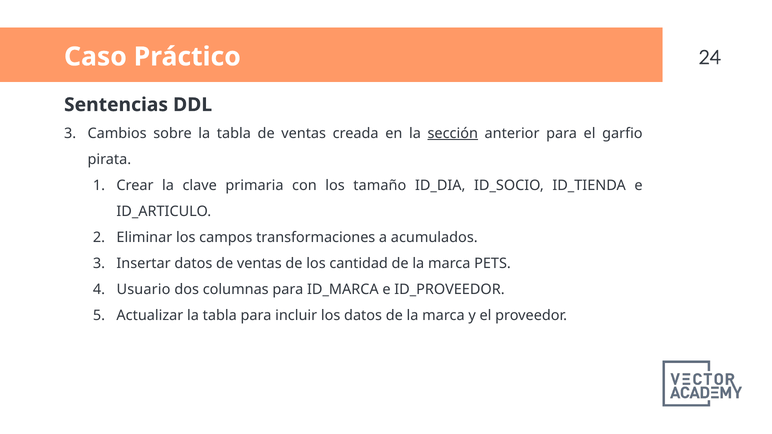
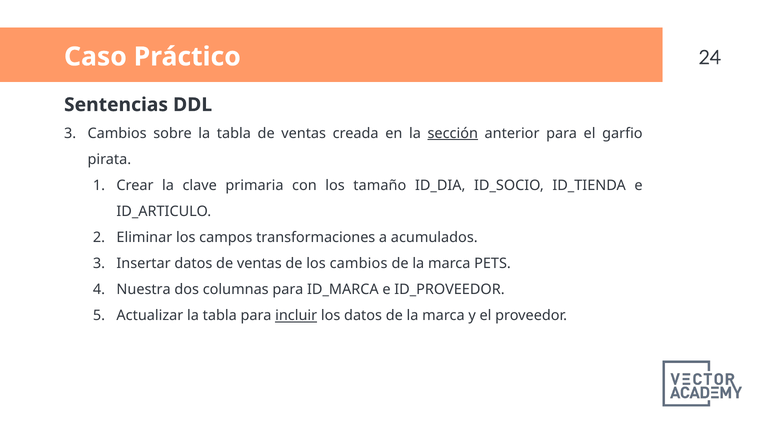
los cantidad: cantidad -> cambios
Usuario: Usuario -> Nuestra
incluir underline: none -> present
